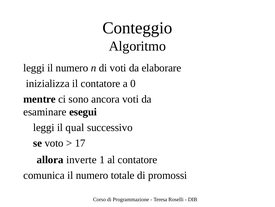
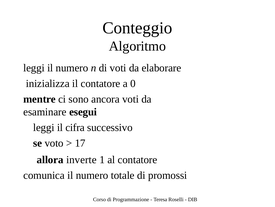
qual: qual -> cifra
